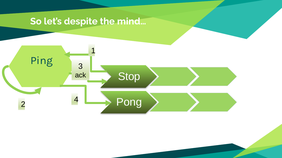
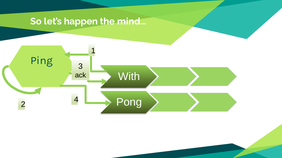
despite: despite -> happen
Stop: Stop -> With
